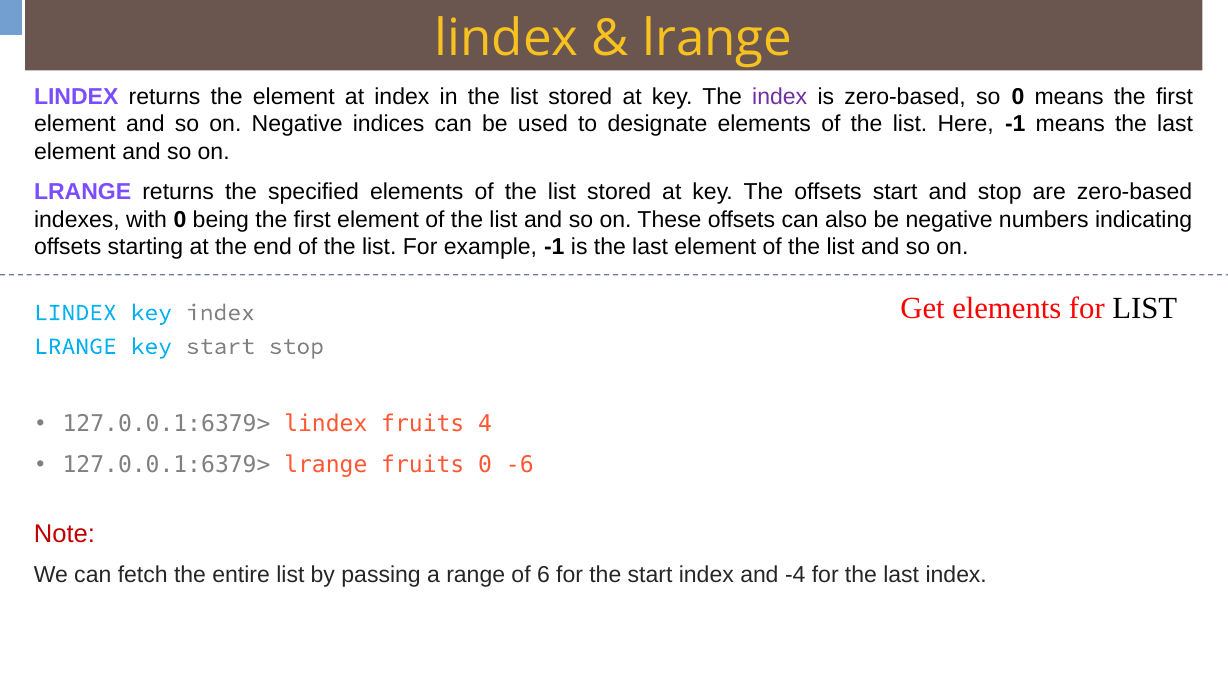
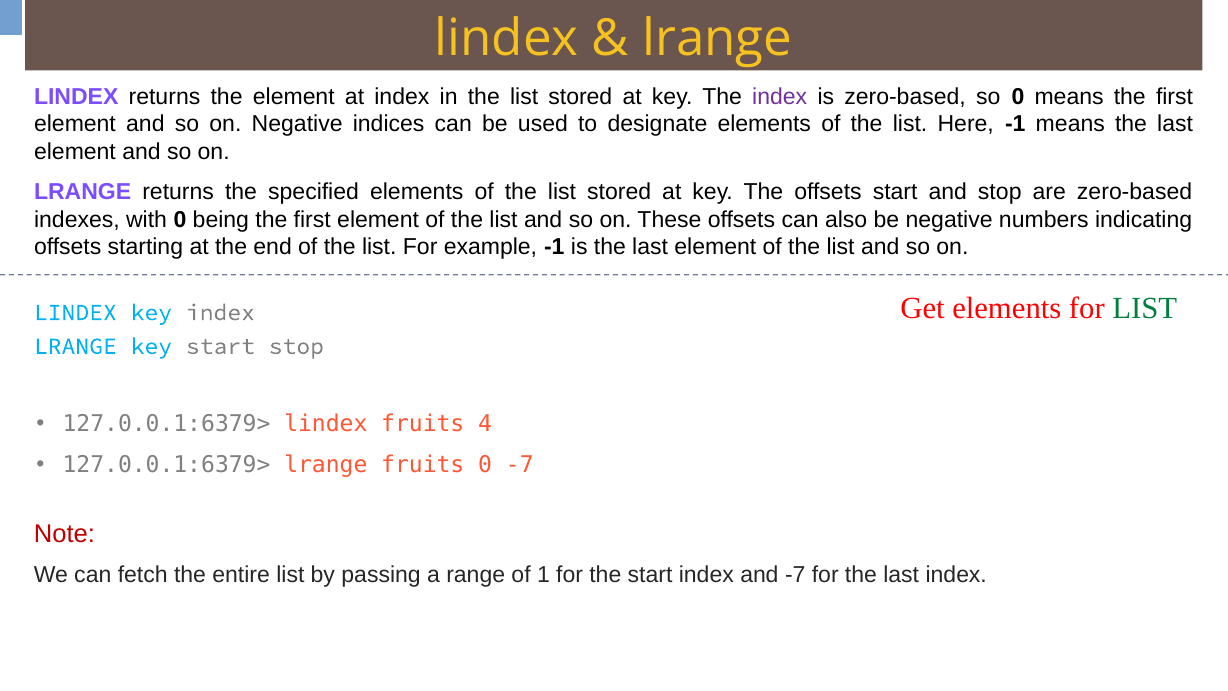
LIST at (1145, 309) colour: black -> green
0 -6: -6 -> -7
6: 6 -> 1
and -4: -4 -> -7
